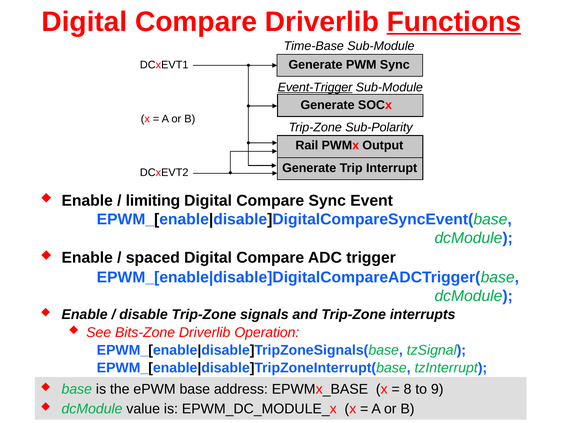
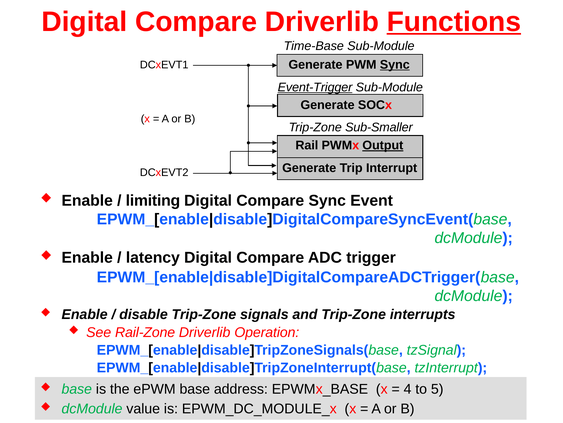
Sync at (395, 64) underline: none -> present
Sub-Polarity: Sub-Polarity -> Sub-Smaller
Output underline: none -> present
spaced: spaced -> latency
Bits-Zone: Bits-Zone -> Rail-Zone
8: 8 -> 4
9: 9 -> 5
